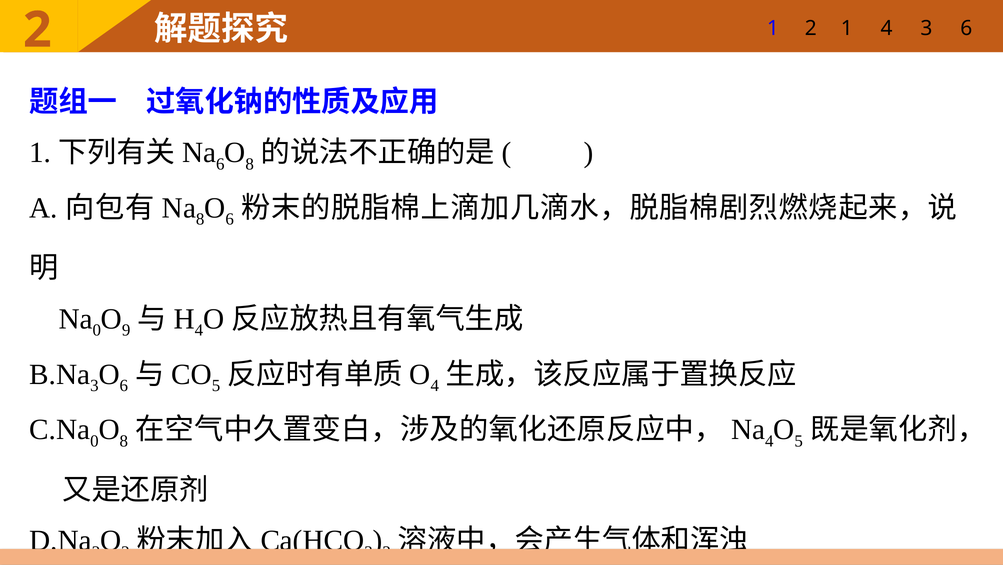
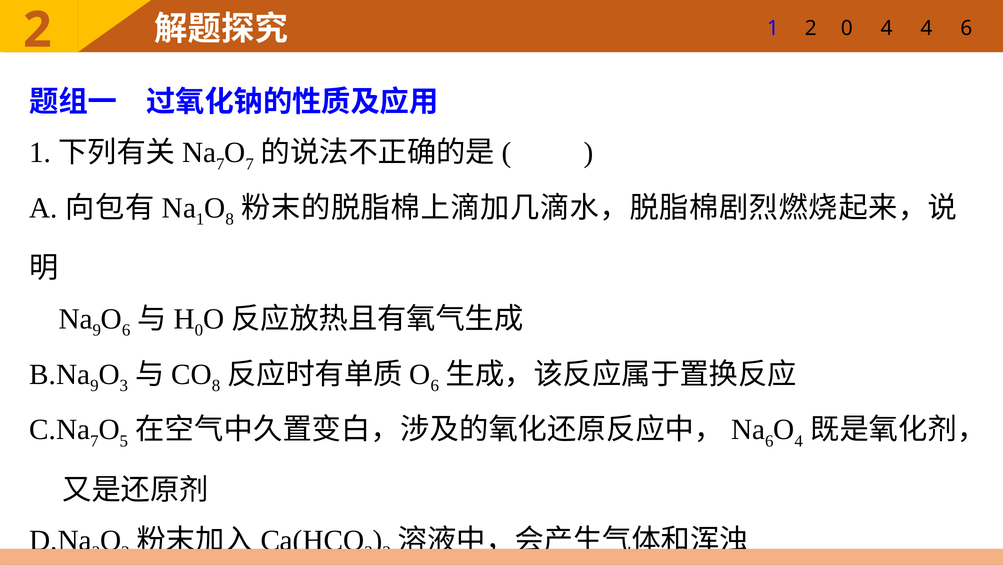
2 1: 1 -> 0
4 3: 3 -> 4
6 at (220, 164): 6 -> 7
8 at (250, 164): 8 -> 7
8 at (200, 219): 8 -> 1
6 at (230, 219): 6 -> 8
0 at (97, 330): 0 -> 9
9 at (126, 330): 9 -> 6
4 at (199, 330): 4 -> 0
3 at (94, 385): 3 -> 9
6 at (124, 385): 6 -> 3
5 at (216, 385): 5 -> 8
4 at (435, 385): 4 -> 6
0 at (94, 441): 0 -> 7
8 at (124, 441): 8 -> 5
4 at (769, 441): 4 -> 6
5 at (799, 441): 5 -> 4
